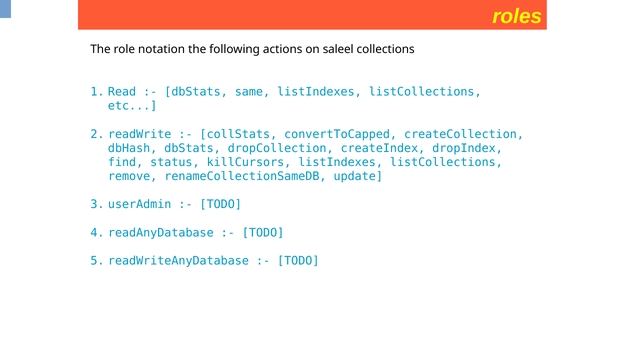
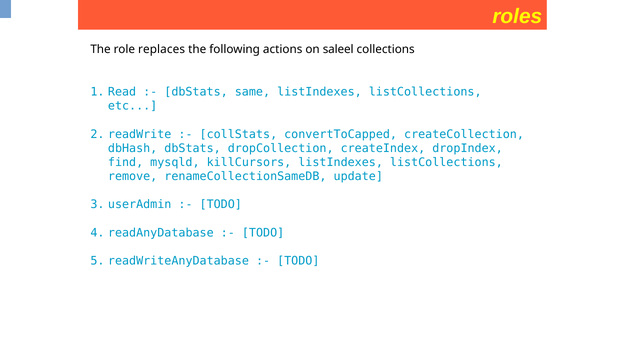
notation: notation -> replaces
status: status -> mysqld
